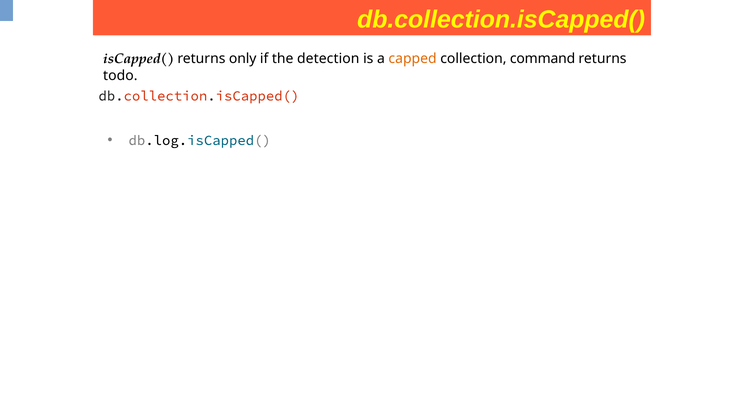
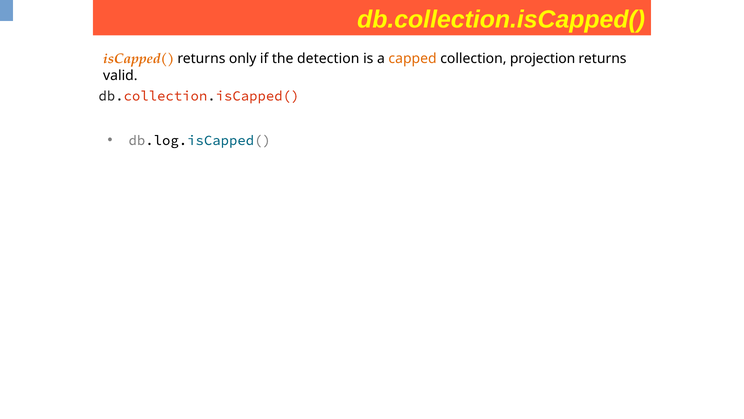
isCapped( colour: black -> orange
command: command -> projection
todo: todo -> valid
